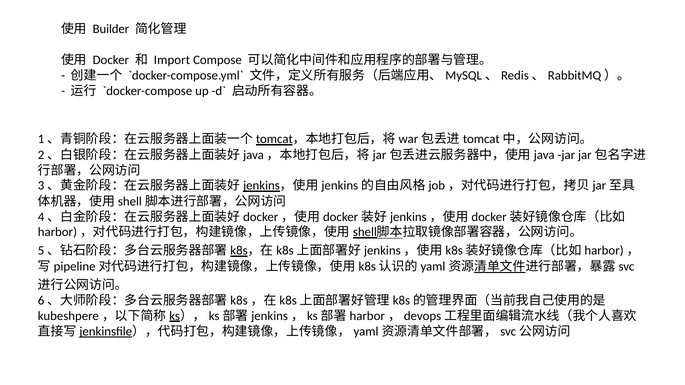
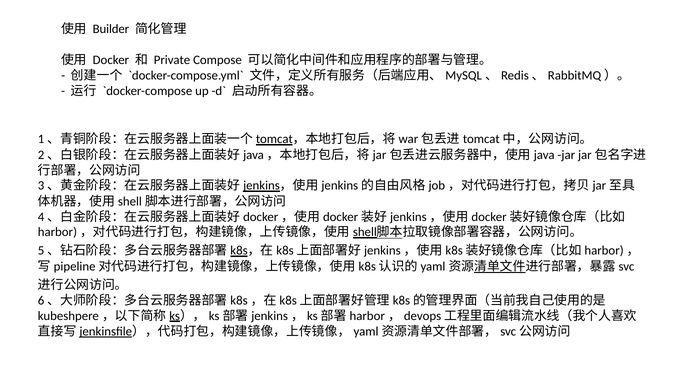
Import: Import -> Private
